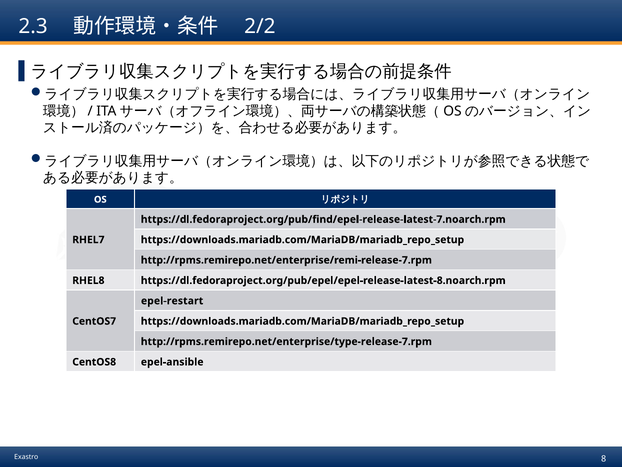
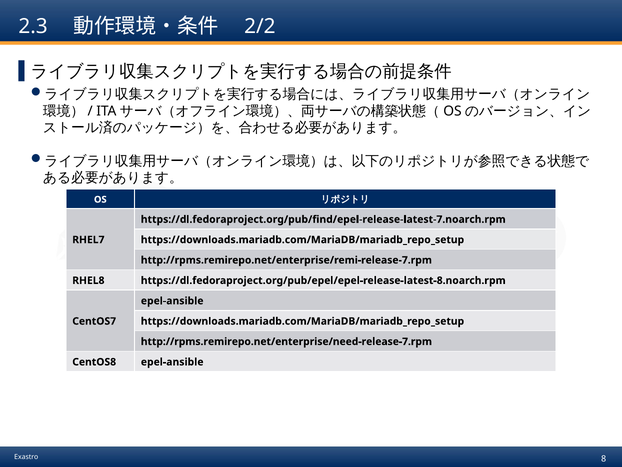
epel-restart at (172, 301): epel-restart -> epel-ansible
http://rpms.remirepo.net/enterprise/type-release-7.rpm: http://rpms.remirepo.net/enterprise/type-release-7.rpm -> http://rpms.remirepo.net/enterprise/need-release-7.rpm
